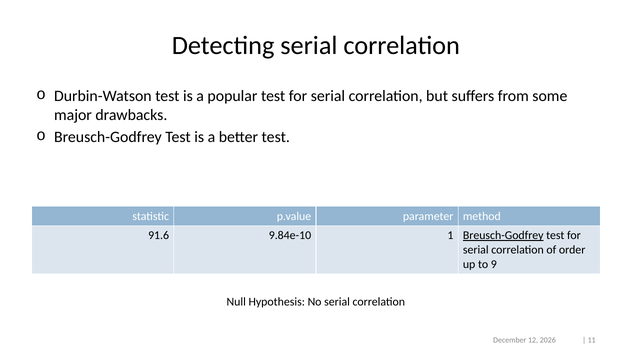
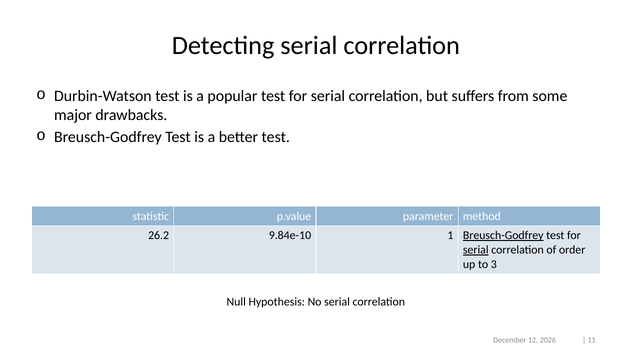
91.6: 91.6 -> 26.2
serial at (476, 249) underline: none -> present
9: 9 -> 3
